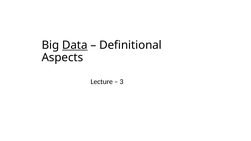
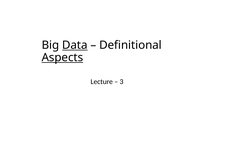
Aspects underline: none -> present
